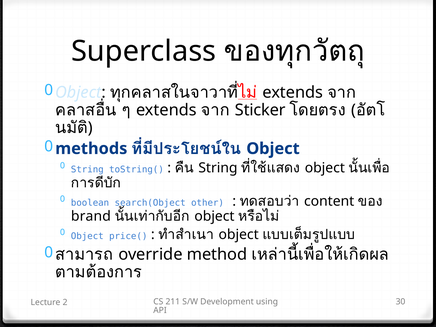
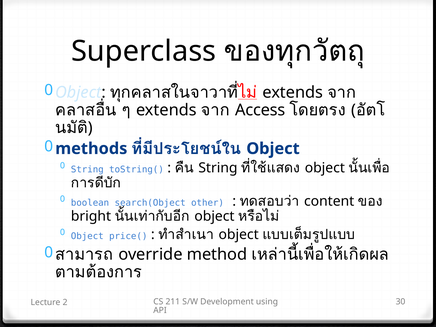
Sticker: Sticker -> Access
brand: brand -> bright
